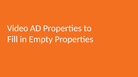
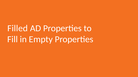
Video: Video -> Filled
